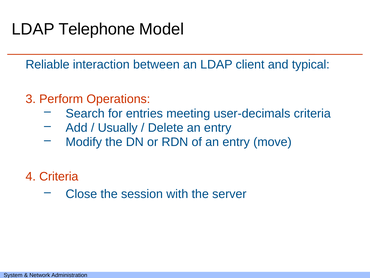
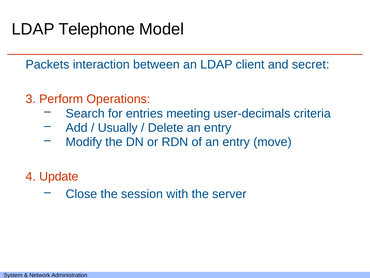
Reliable: Reliable -> Packets
typical: typical -> secret
4 Criteria: Criteria -> Update
